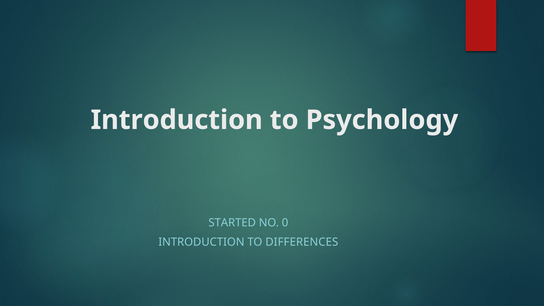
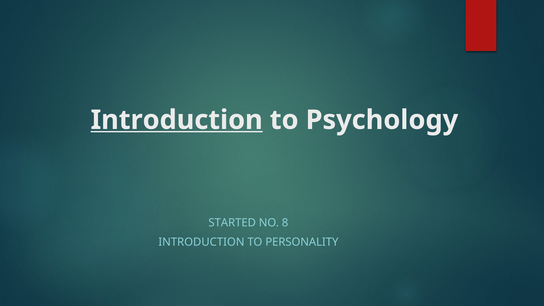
Introduction at (177, 120) underline: none -> present
0: 0 -> 8
DIFFERENCES: DIFFERENCES -> PERSONALITY
